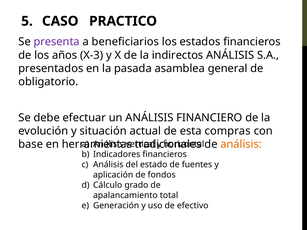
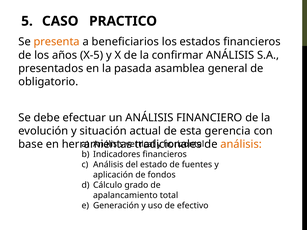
presenta colour: purple -> orange
X-3: X-3 -> X-5
indirectos: indirectos -> confirmar
compras: compras -> gerencia
